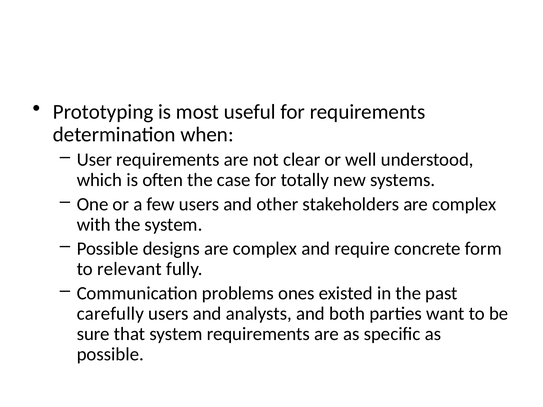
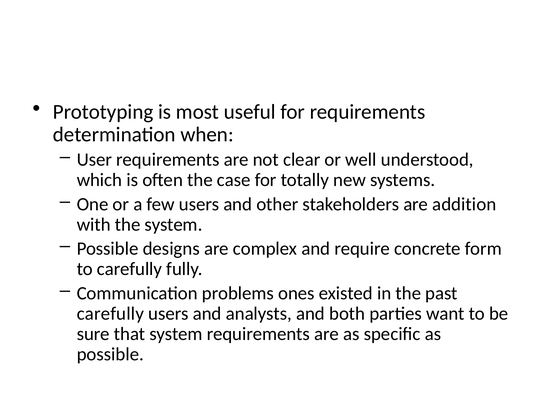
stakeholders are complex: complex -> addition
to relevant: relevant -> carefully
